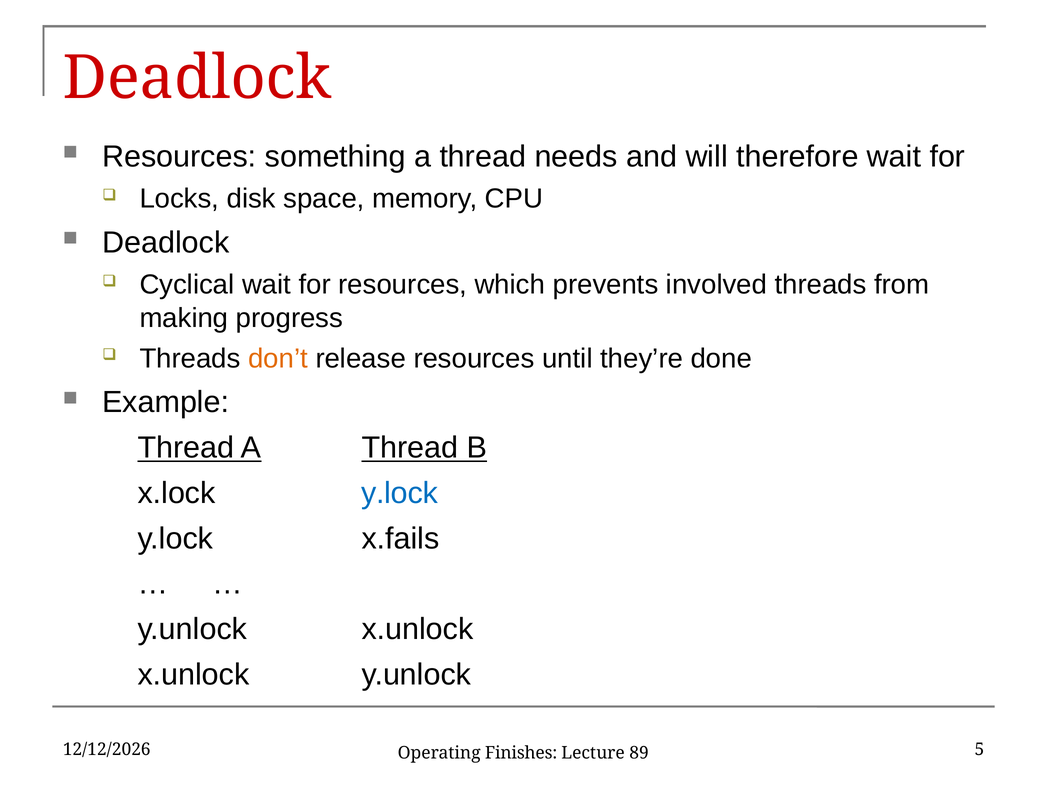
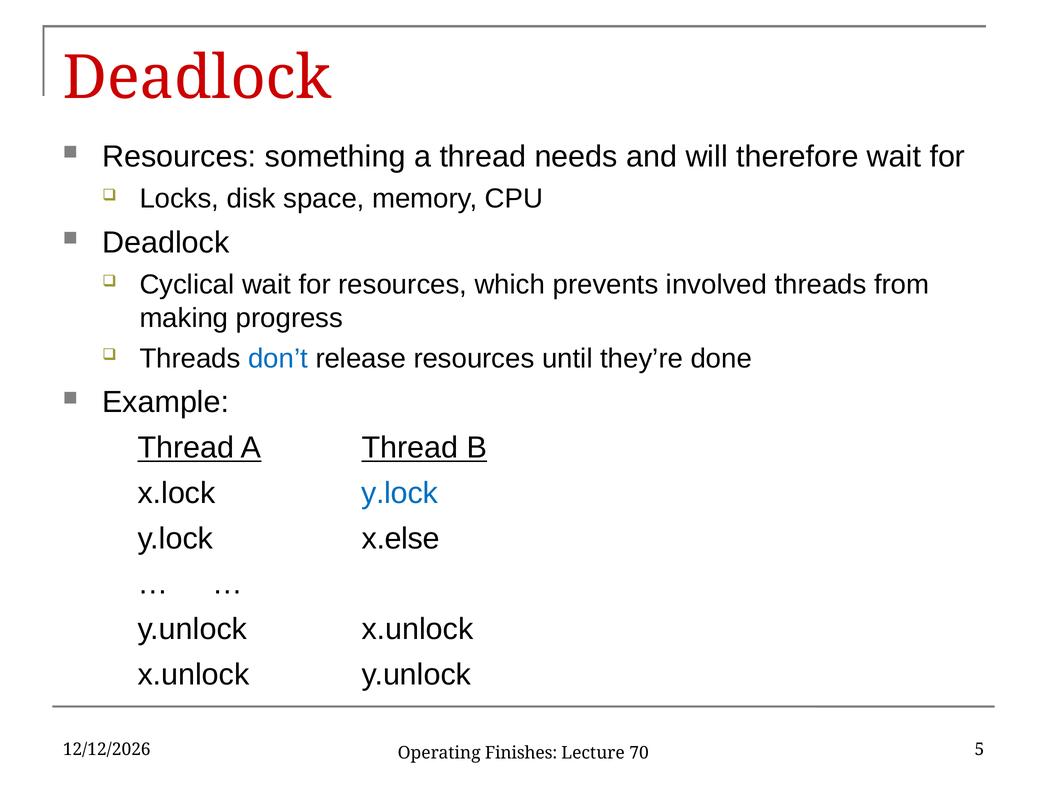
don’t colour: orange -> blue
x.fails: x.fails -> x.else
89: 89 -> 70
